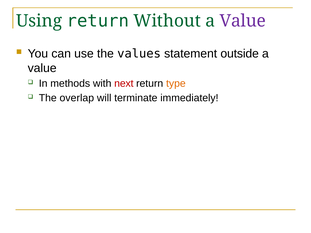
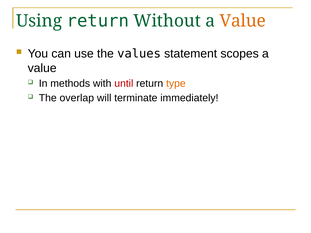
Value at (243, 21) colour: purple -> orange
outside: outside -> scopes
next: next -> until
